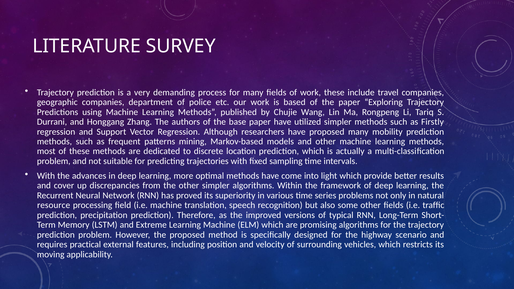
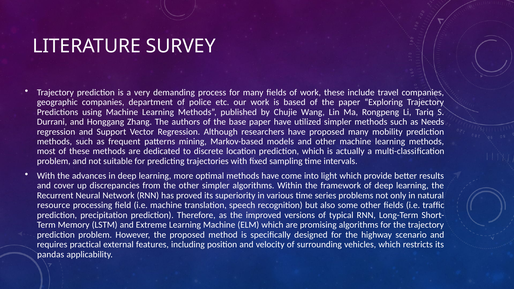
Firstly: Firstly -> Needs
moving: moving -> pandas
